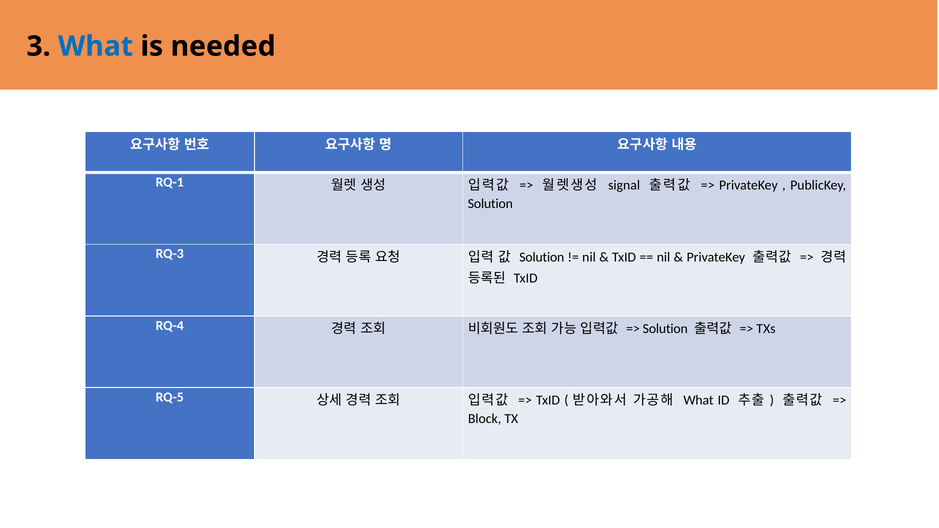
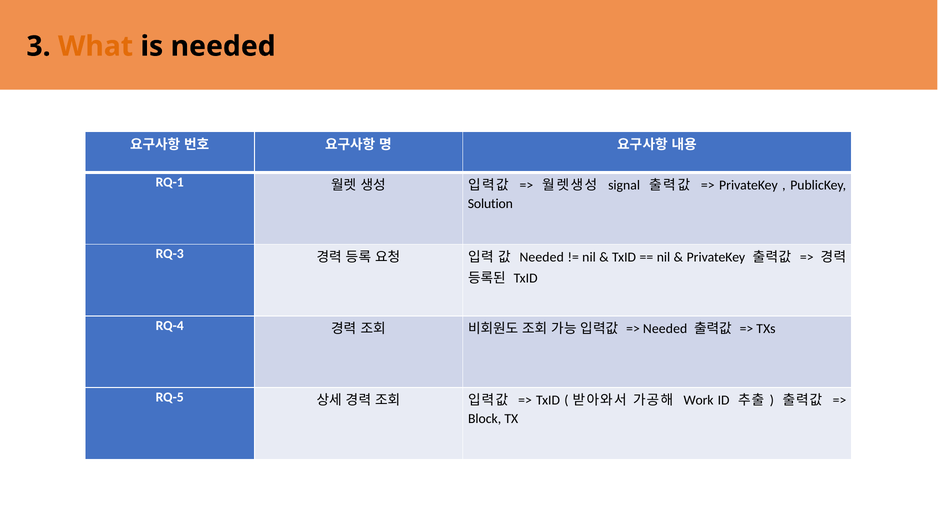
What at (96, 46) colour: blue -> orange
Solution at (542, 257): Solution -> Needed
Solution at (665, 329): Solution -> Needed
What at (698, 401): What -> Work
